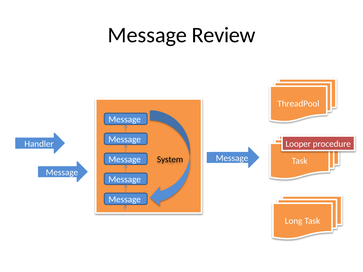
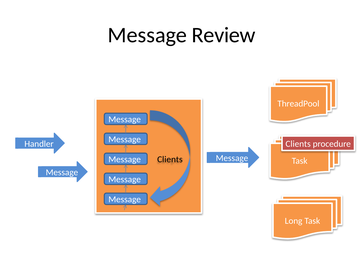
Looper at (298, 144): Looper -> Clients
System at (170, 160): System -> Clients
